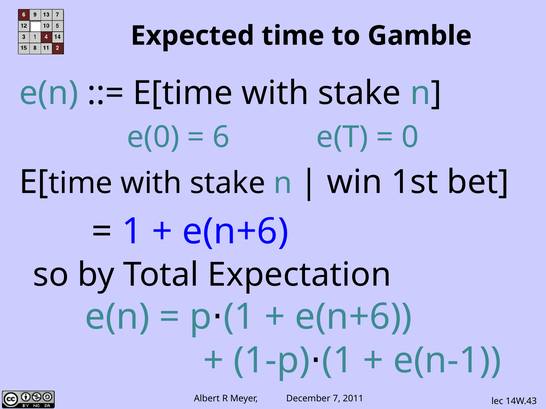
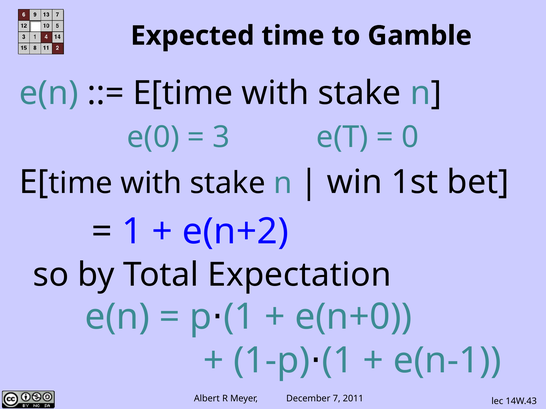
6: 6 -> 3
e(n+6 at (235, 232): e(n+6 -> e(n+2
e(n+6 at (354, 317): e(n+6 -> e(n+0
